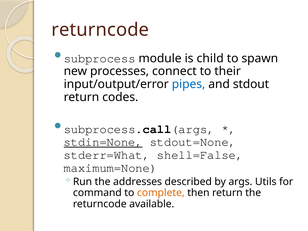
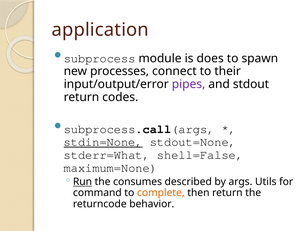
returncode at (100, 30): returncode -> application
child: child -> does
pipes colour: blue -> purple
Run underline: none -> present
addresses: addresses -> consumes
available: available -> behavior
